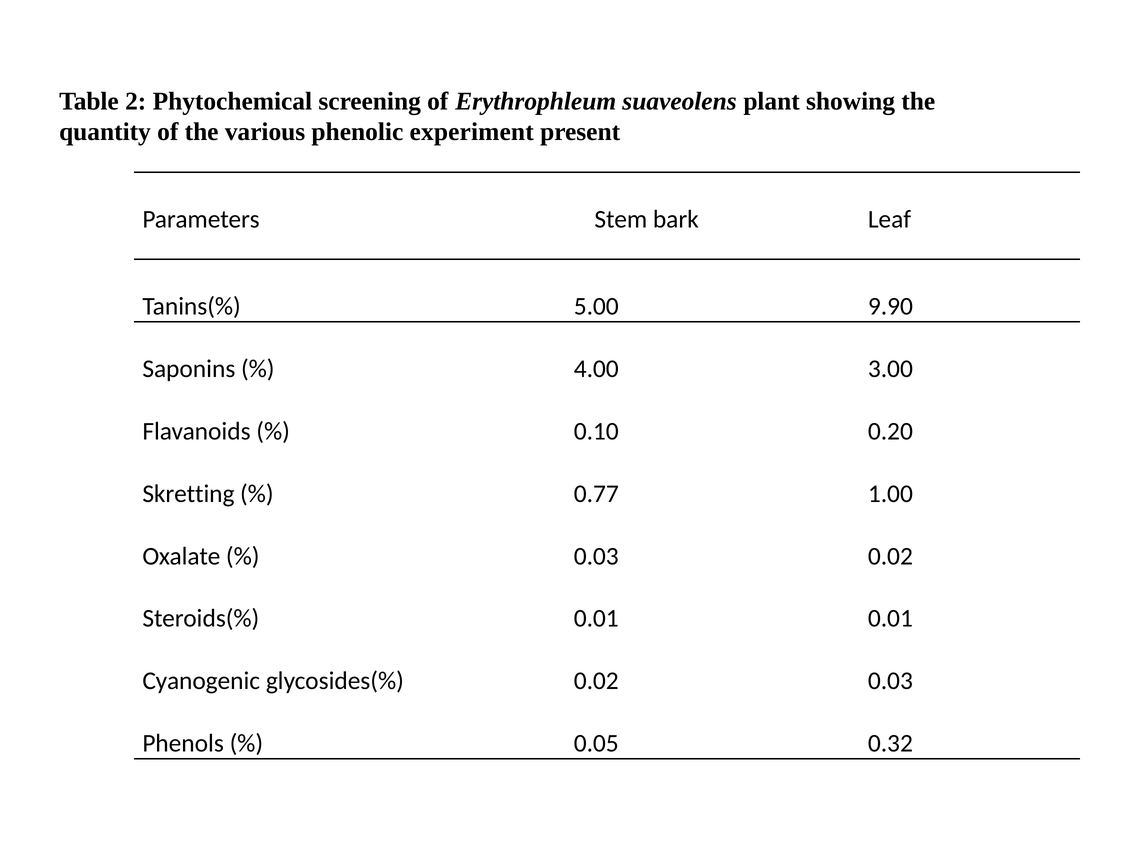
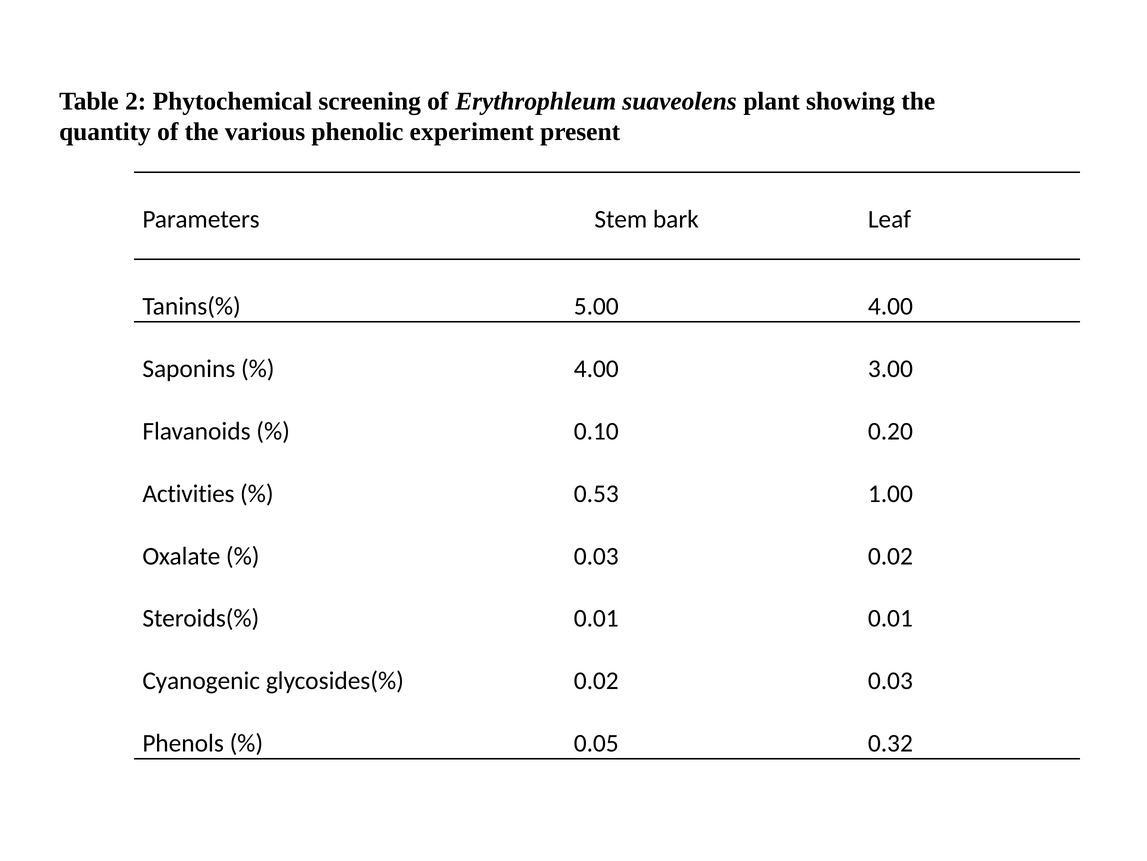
5.00 9.90: 9.90 -> 4.00
Skretting: Skretting -> Activities
0.77: 0.77 -> 0.53
